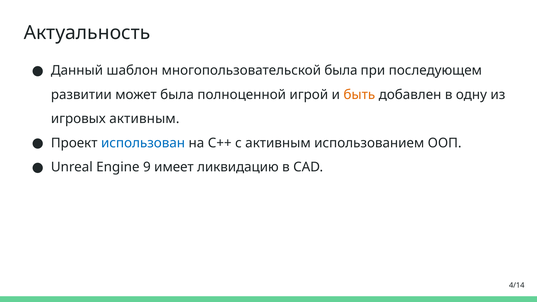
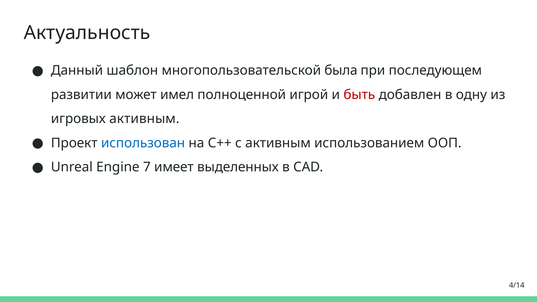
может была: была -> имел
быть colour: orange -> red
9: 9 -> 7
ликвидацию: ликвидацию -> выделенных
